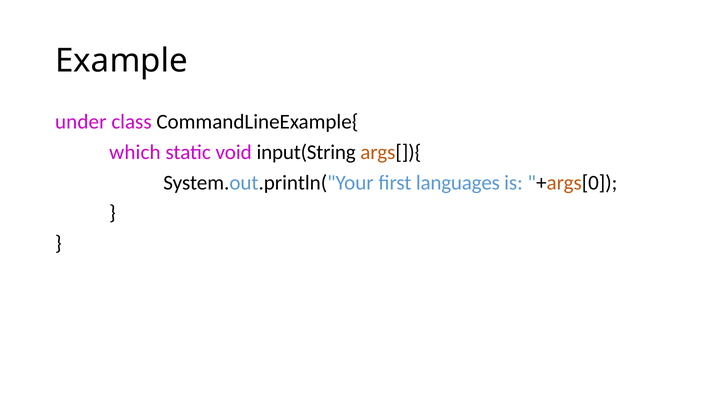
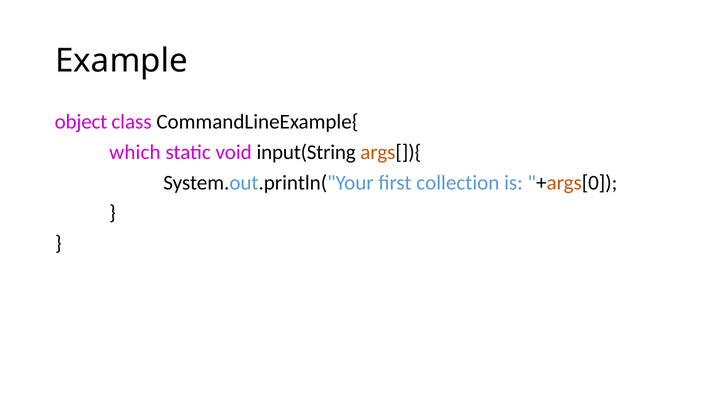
under: under -> object
languages: languages -> collection
